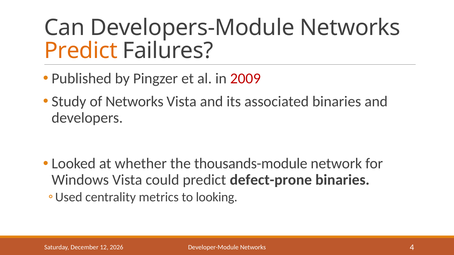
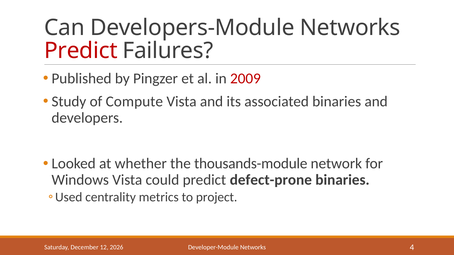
Predict at (81, 51) colour: orange -> red
of Networks: Networks -> Compute
looking: looking -> project
